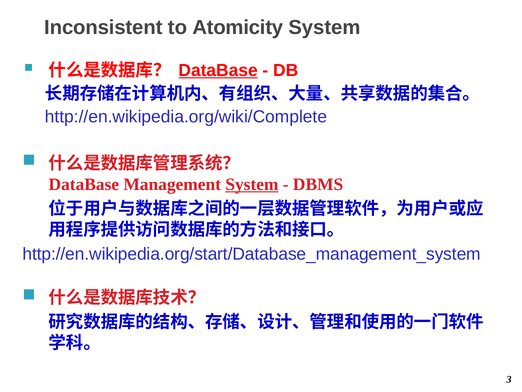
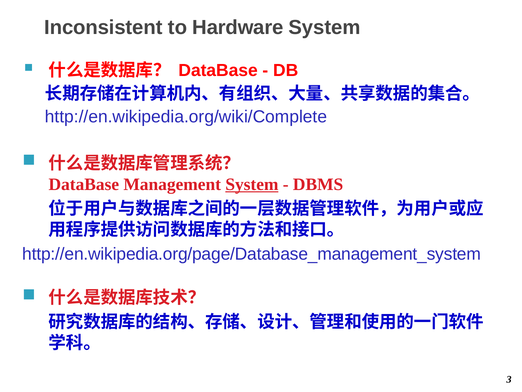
Atomicity: Atomicity -> Hardware
DataBase at (218, 70) underline: present -> none
http://en.wikipedia.org/start/Database_management_system: http://en.wikipedia.org/start/Database_management_system -> http://en.wikipedia.org/page/Database_management_system
